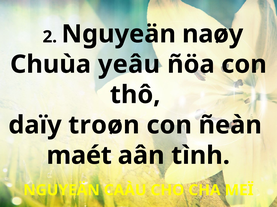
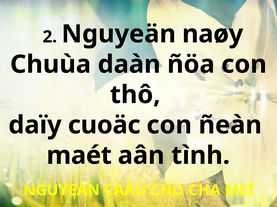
yeâu: yeâu -> daàn
troøn: troøn -> cuoäc
